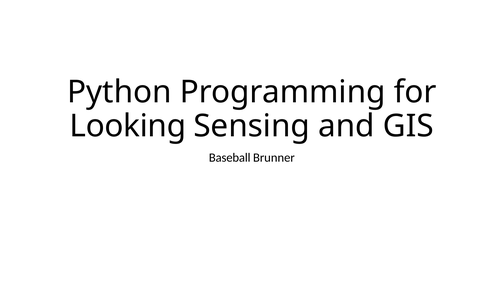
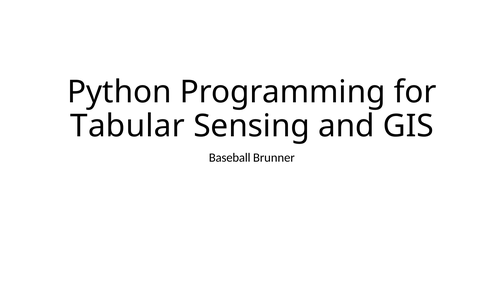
Looking: Looking -> Tabular
